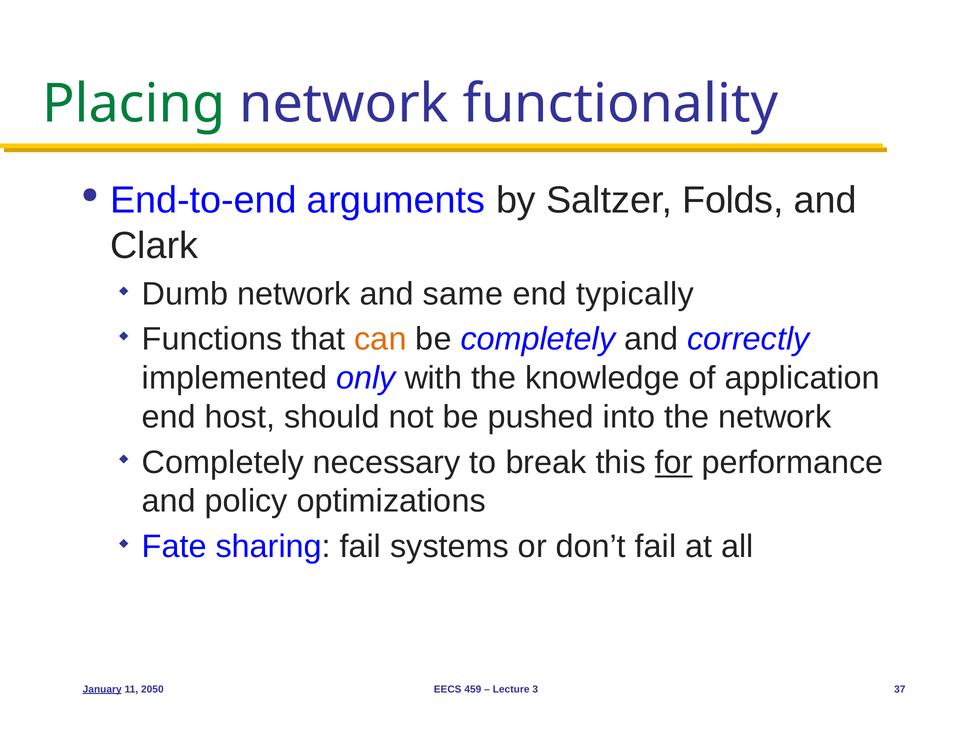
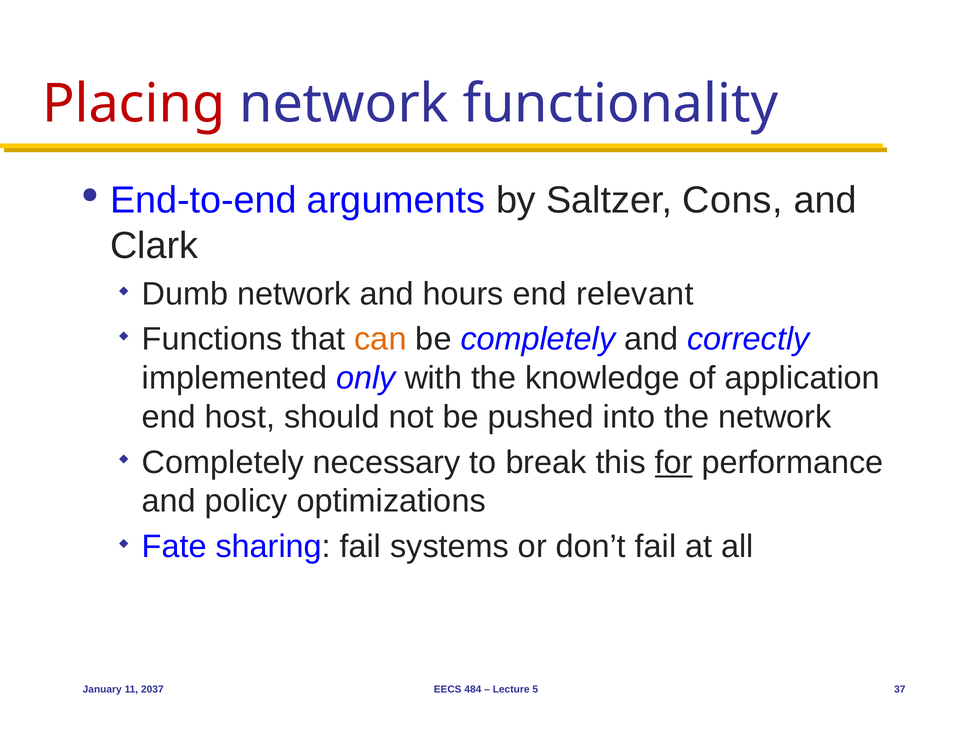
Placing colour: green -> red
Folds: Folds -> Cons
same: same -> hours
typically: typically -> relevant
January underline: present -> none
2050: 2050 -> 2037
459: 459 -> 484
3: 3 -> 5
